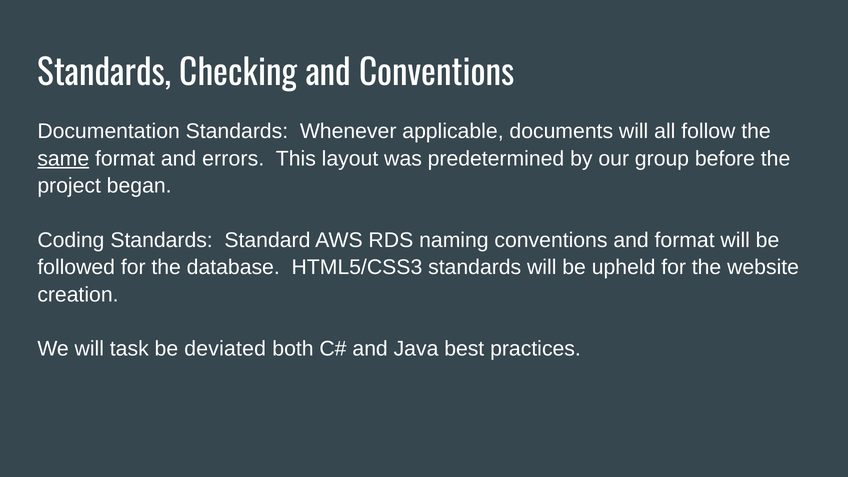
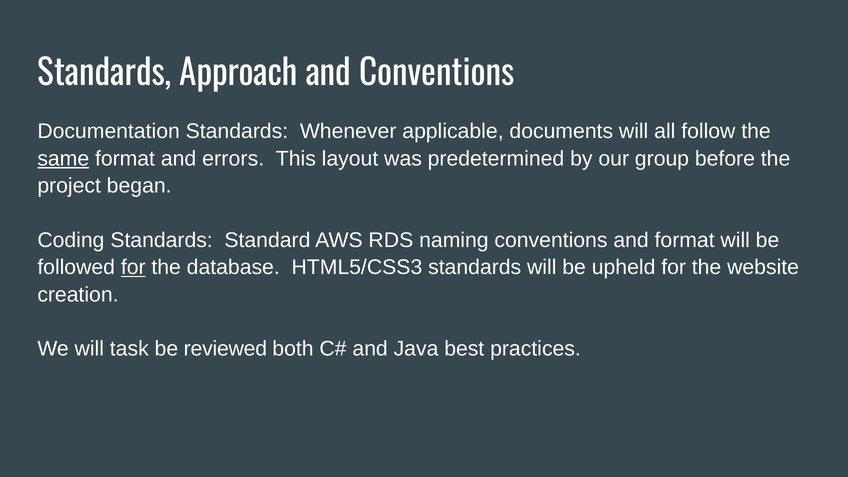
Checking: Checking -> Approach
for at (133, 267) underline: none -> present
deviated: deviated -> reviewed
